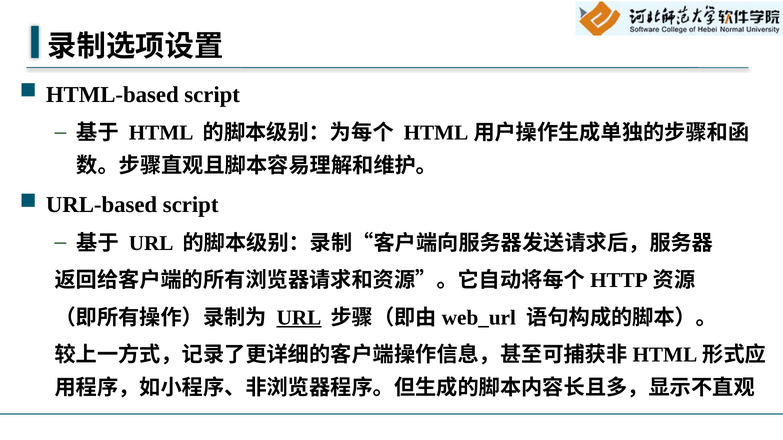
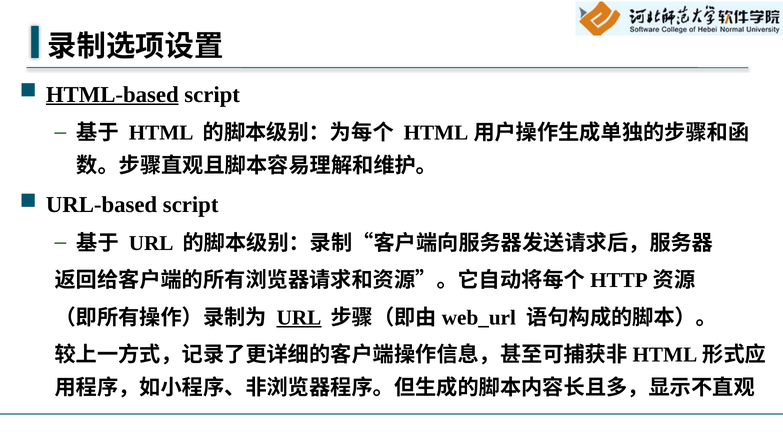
HTML-based underline: none -> present
